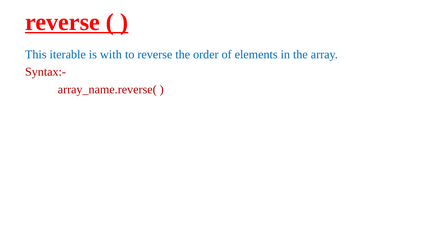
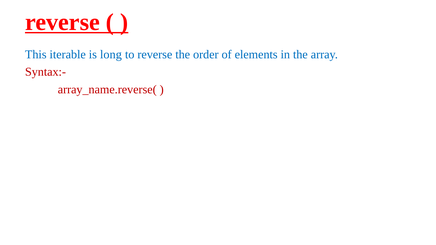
with: with -> long
